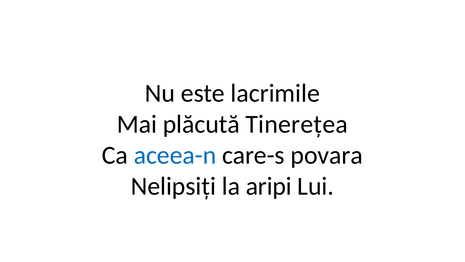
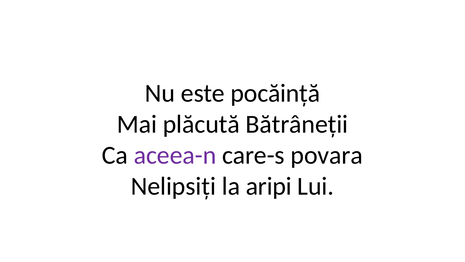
lacrimile: lacrimile -> pocăință
Tinerețea: Tinerețea -> Bătrâneții
aceea-n colour: blue -> purple
